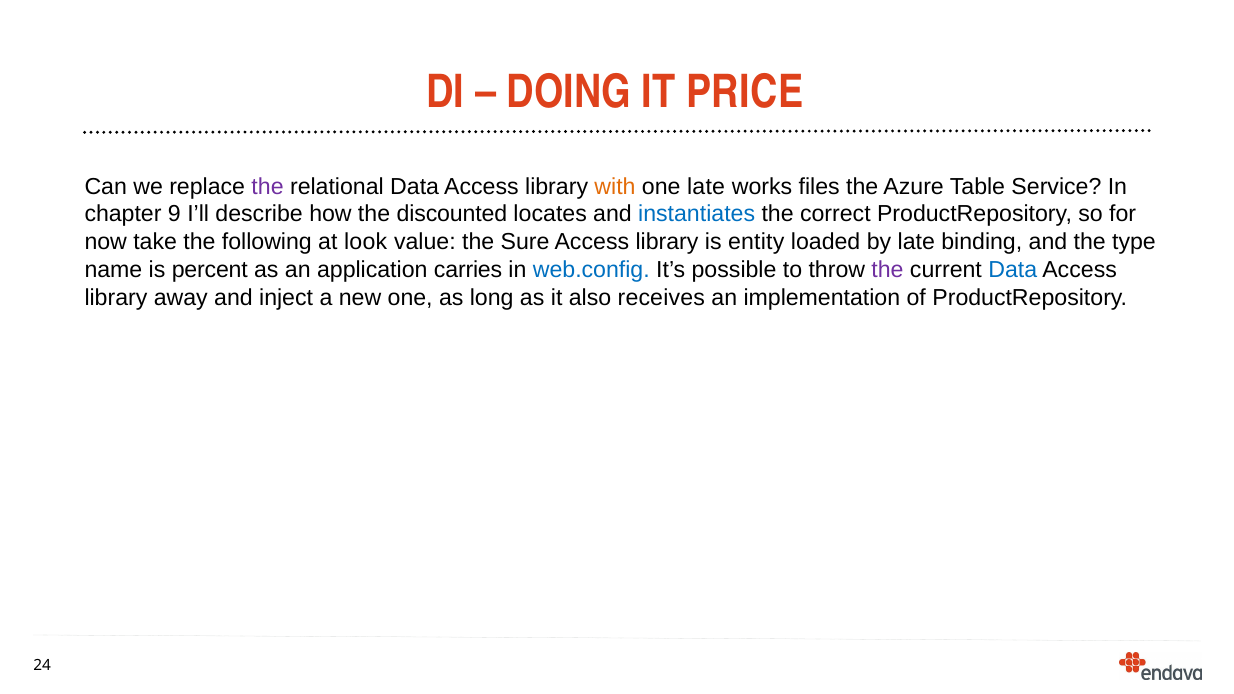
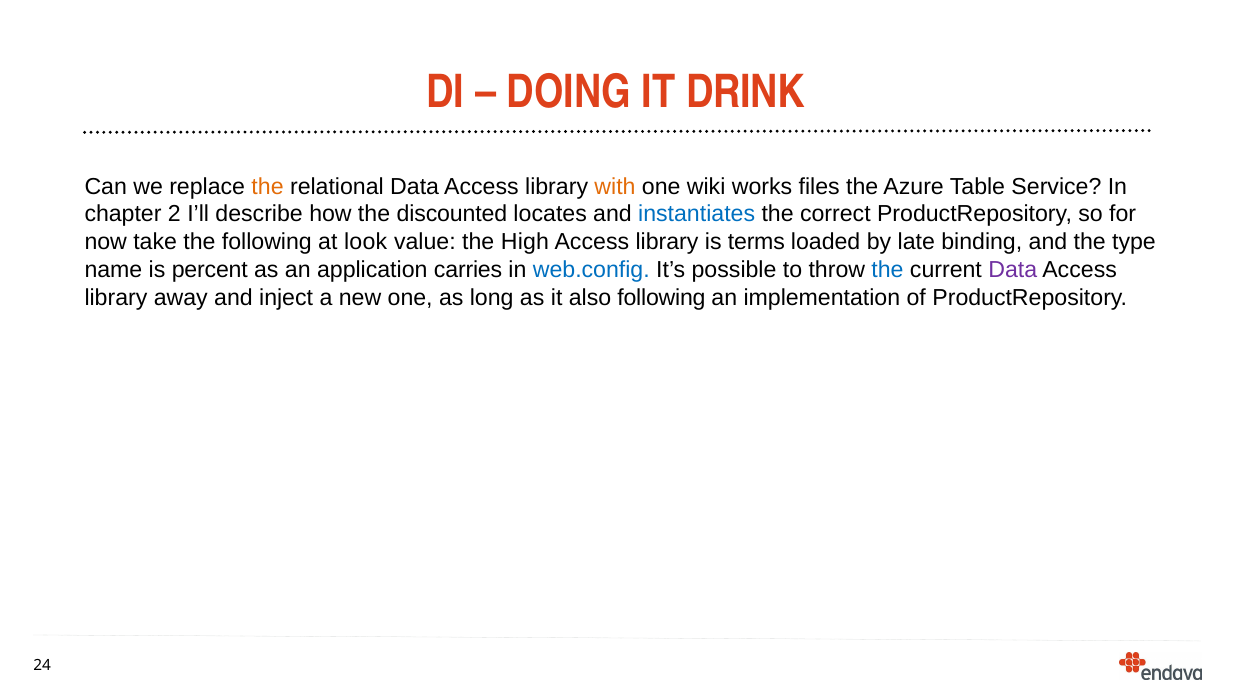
PRICE: PRICE -> DRINK
the at (268, 186) colour: purple -> orange
one late: late -> wiki
9: 9 -> 2
Sure: Sure -> High
entity: entity -> terms
the at (888, 270) colour: purple -> blue
Data at (1013, 270) colour: blue -> purple
also receives: receives -> following
